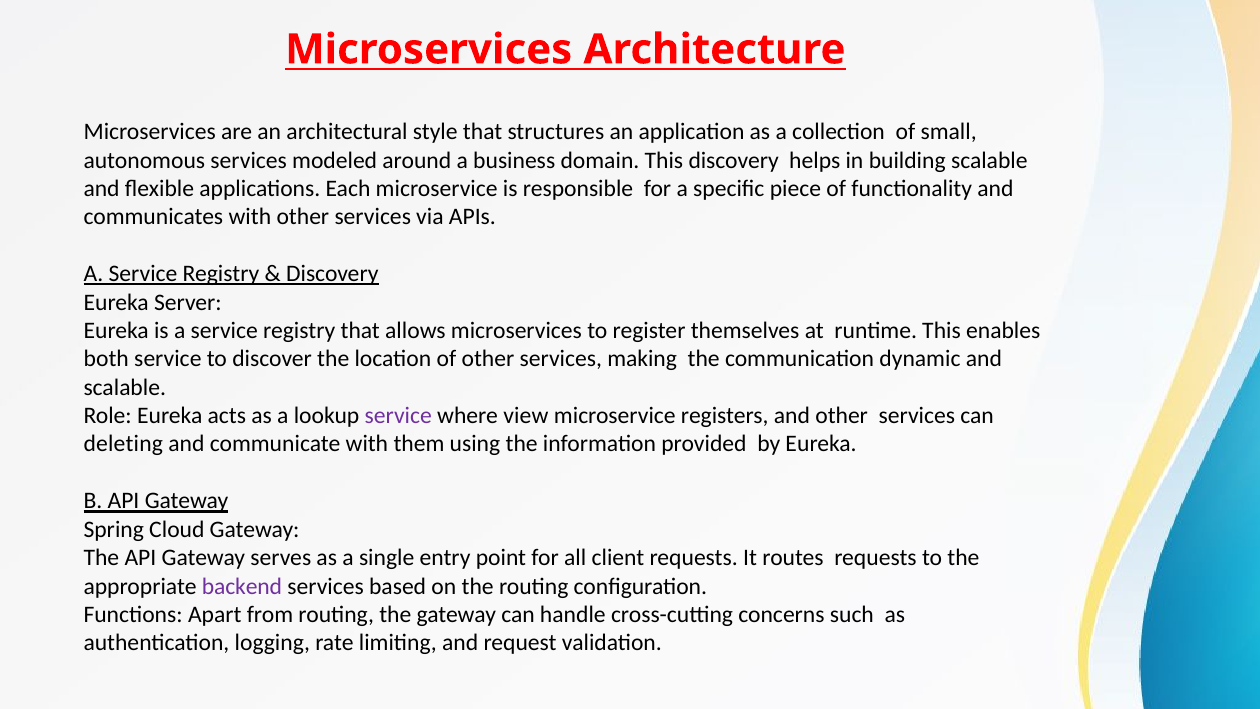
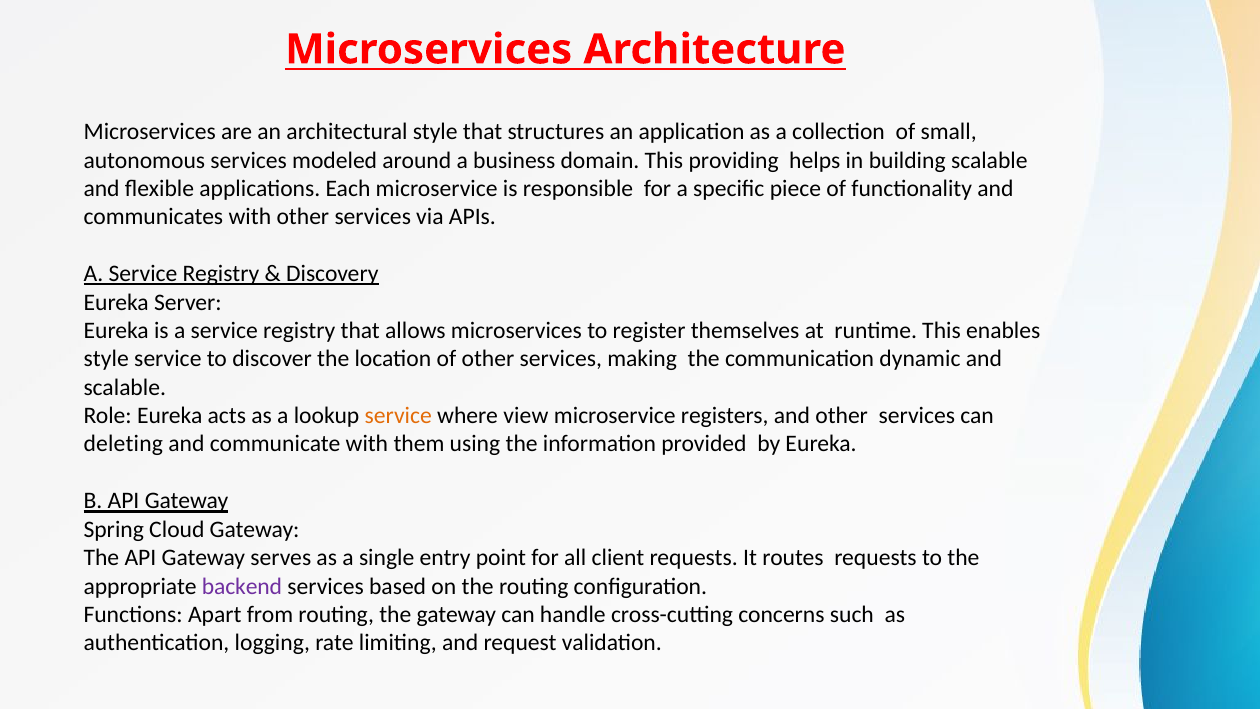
This discovery: discovery -> providing
both at (106, 359): both -> style
service at (398, 416) colour: purple -> orange
